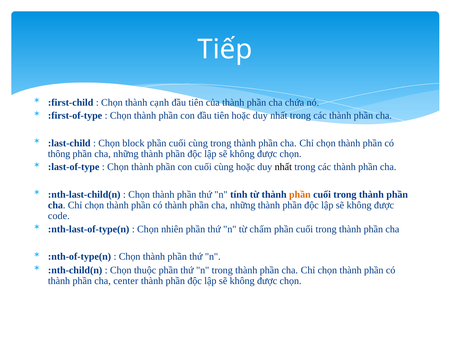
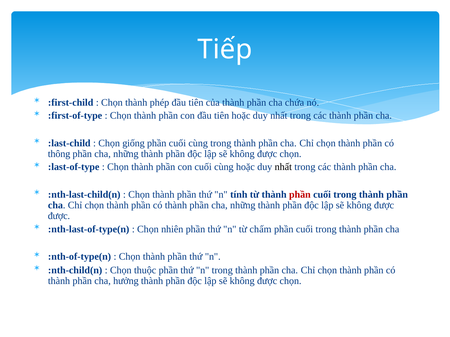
cạnh: cạnh -> phép
block: block -> giống
phần at (300, 195) colour: orange -> red
code at (59, 216): code -> được
center: center -> hưởng
